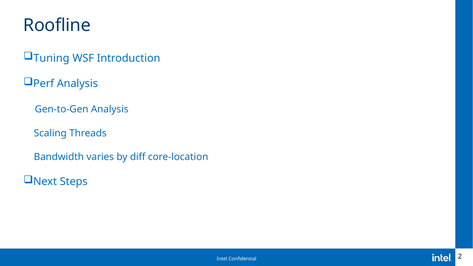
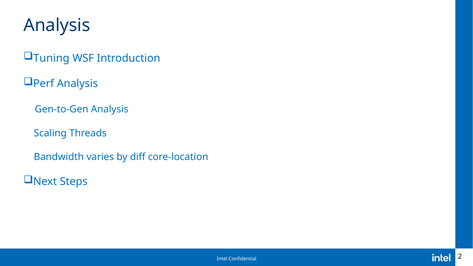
Roofline at (57, 25): Roofline -> Analysis
